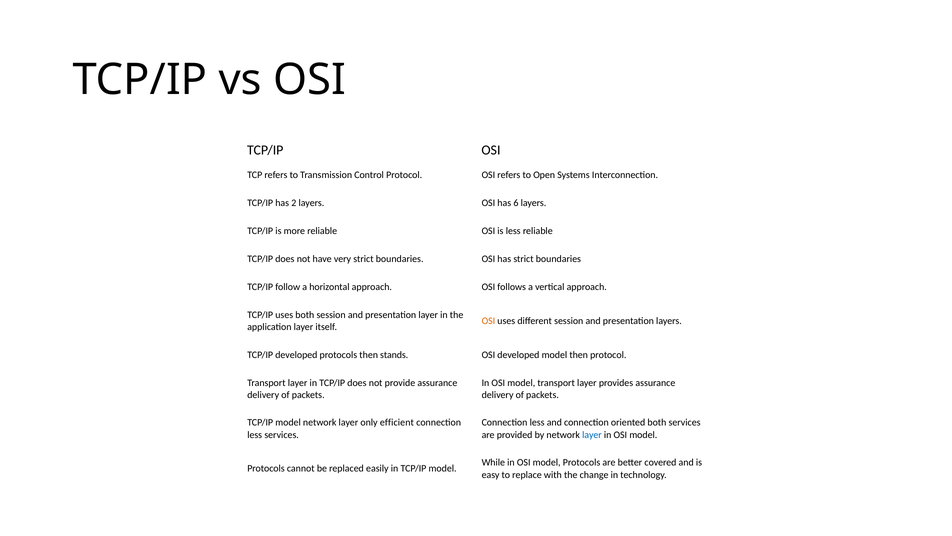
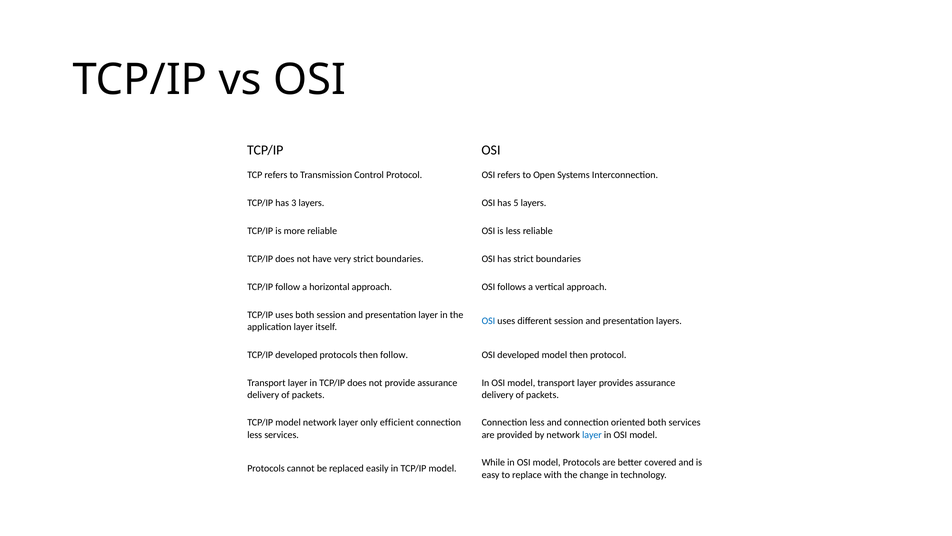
2: 2 -> 3
6: 6 -> 5
OSI at (488, 321) colour: orange -> blue
then stands: stands -> follow
